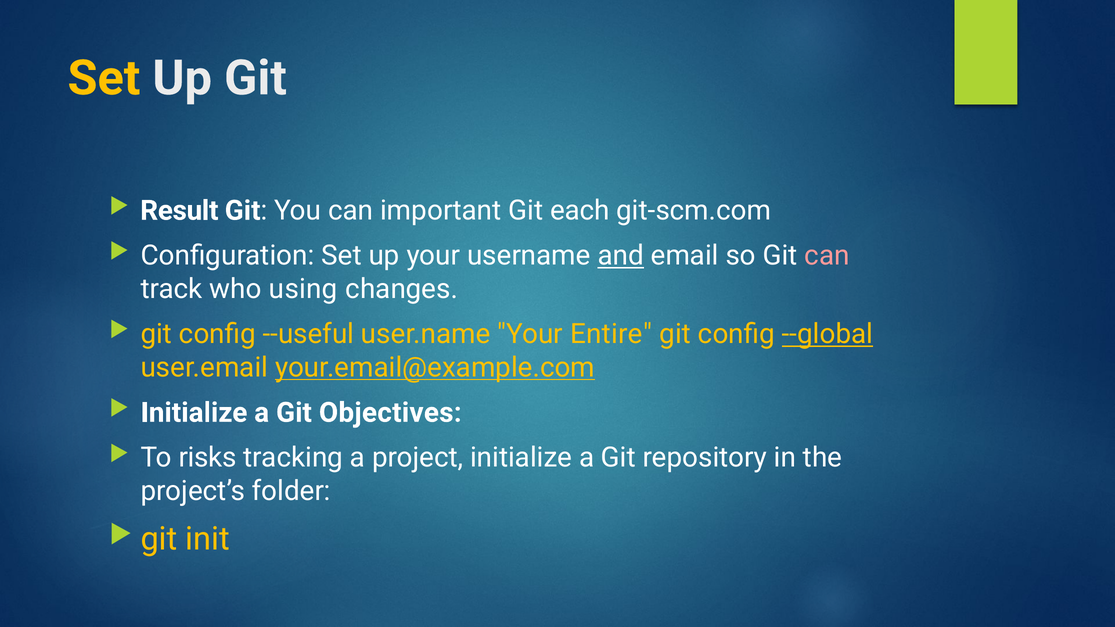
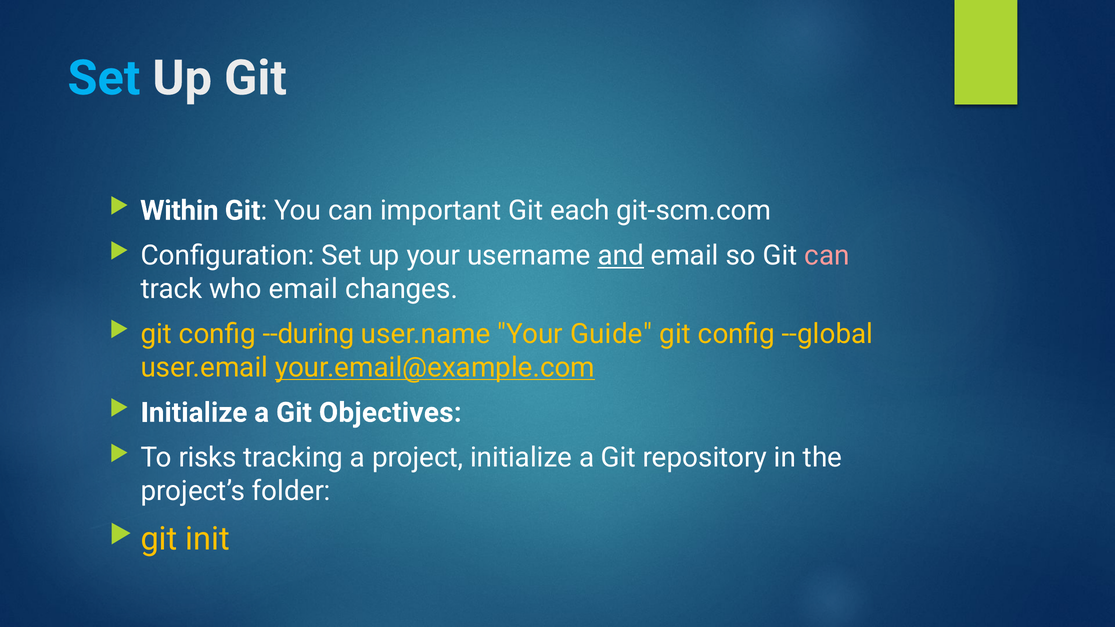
Set at (104, 78) colour: yellow -> light blue
Result: Result -> Within
who using: using -> email
--useful: --useful -> --during
Entire: Entire -> Guide
--global underline: present -> none
